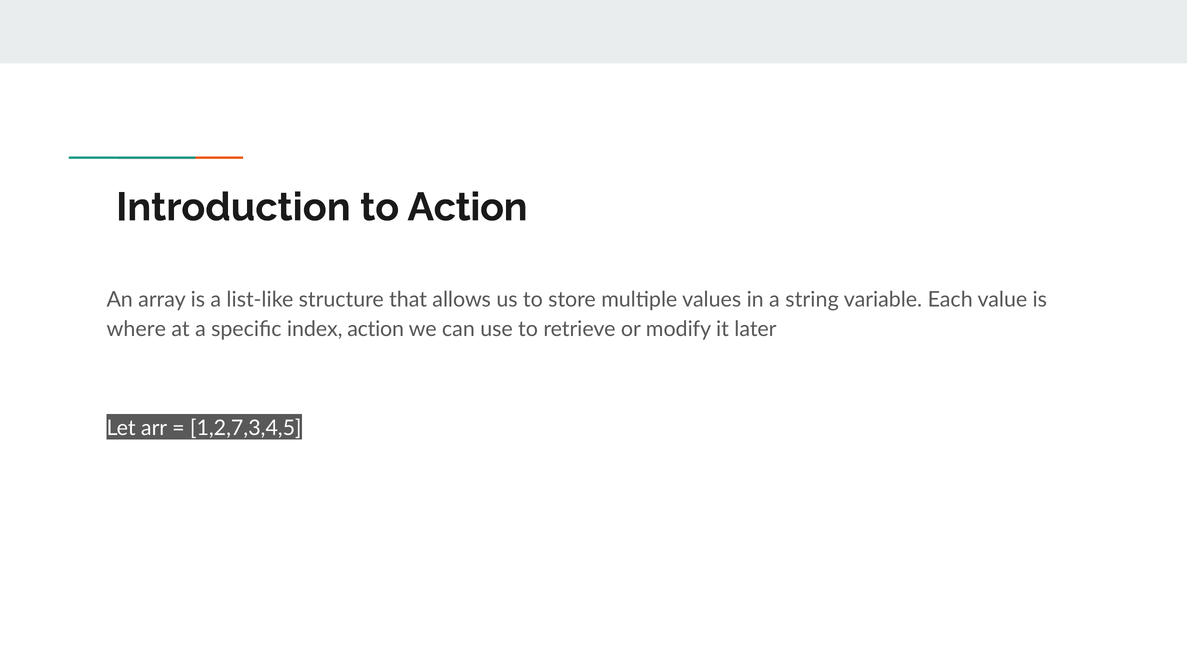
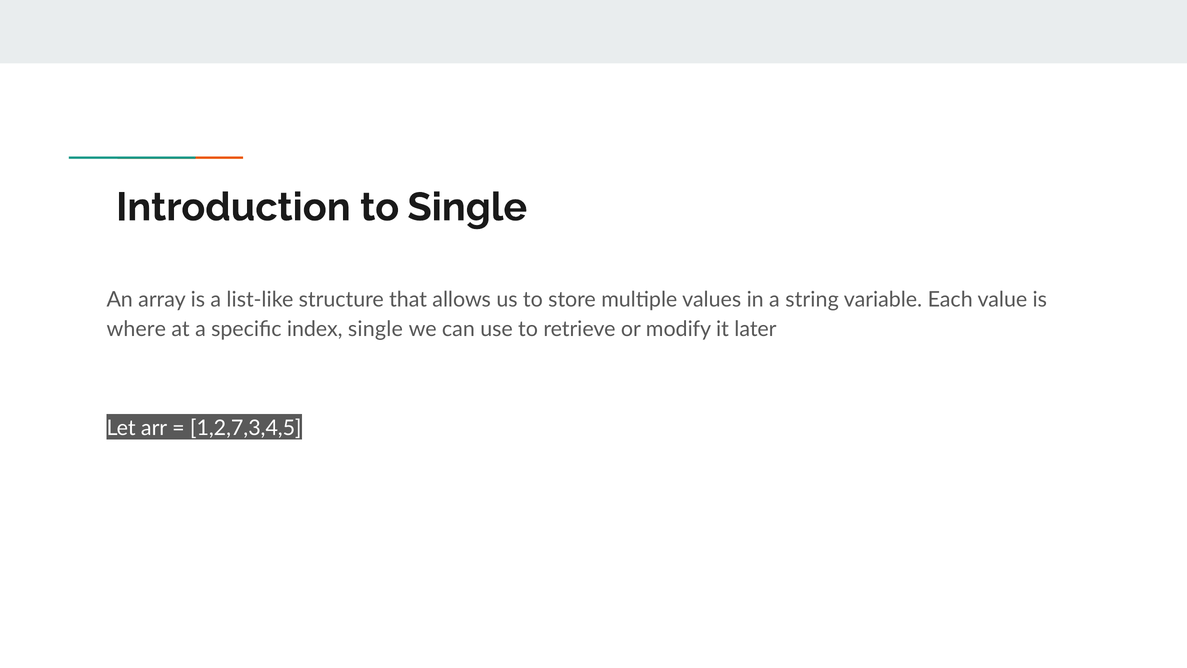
to Action: Action -> Single
index action: action -> single
